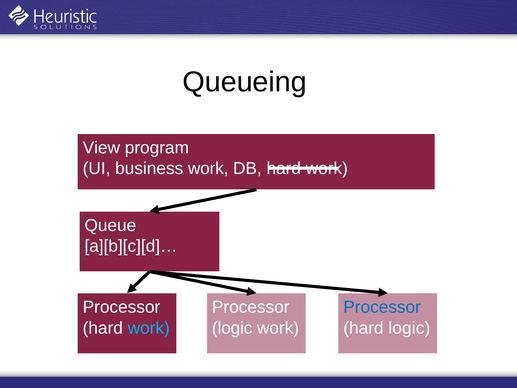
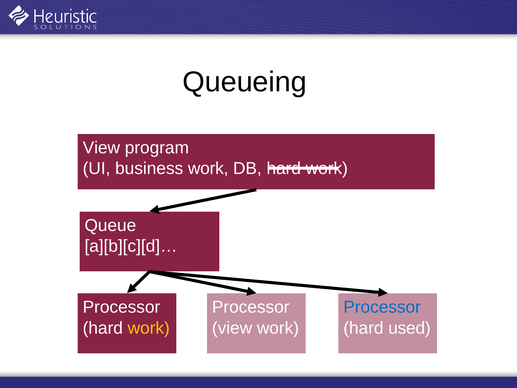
work at (149, 328) colour: light blue -> yellow
logic at (232, 328): logic -> view
hard logic: logic -> used
